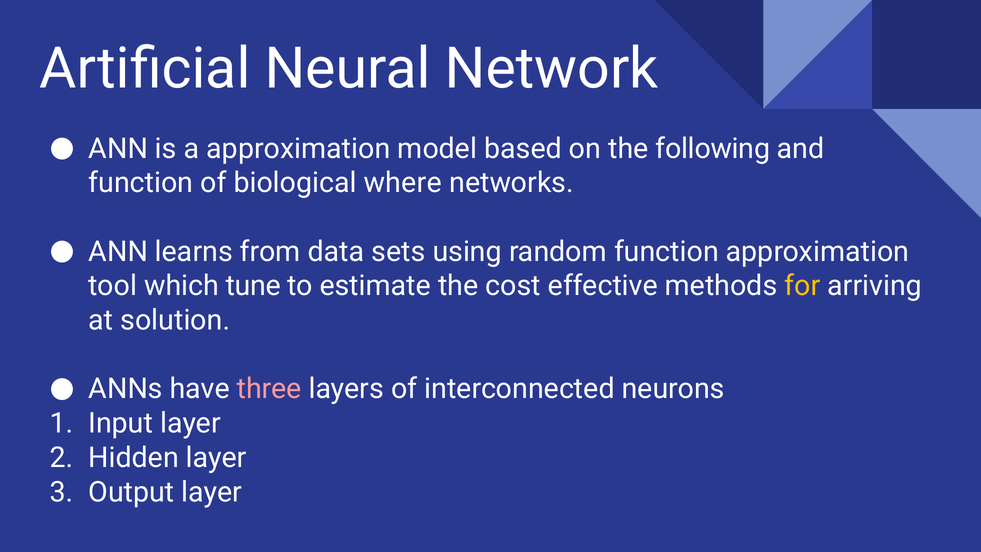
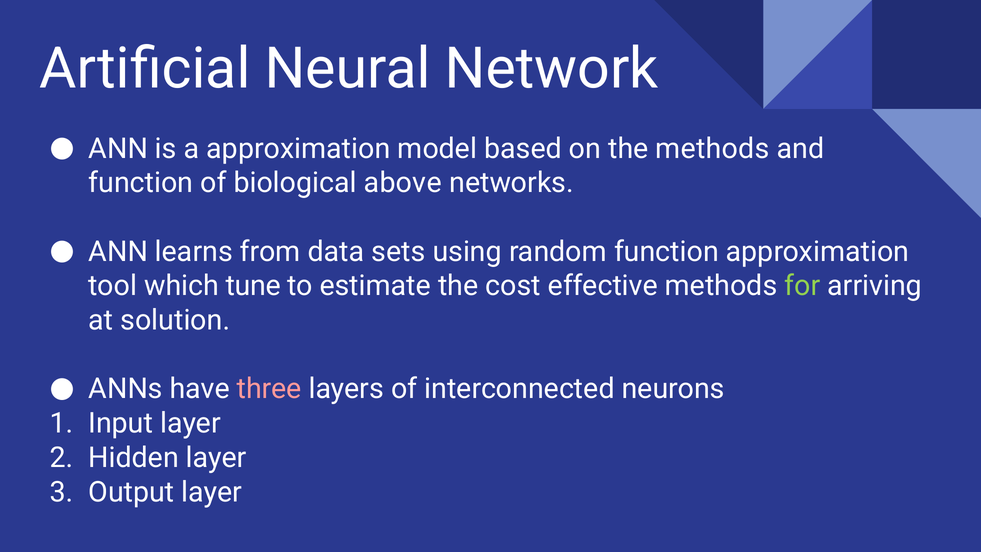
the following: following -> methods
where: where -> above
for colour: yellow -> light green
